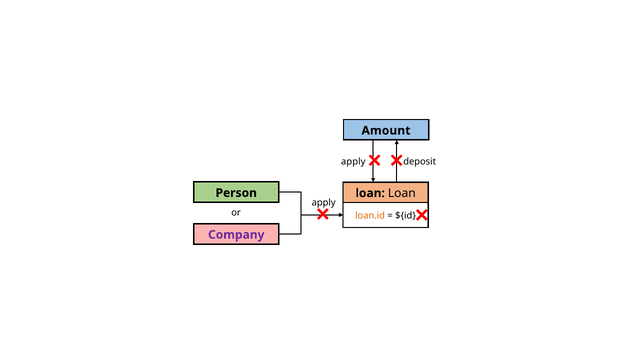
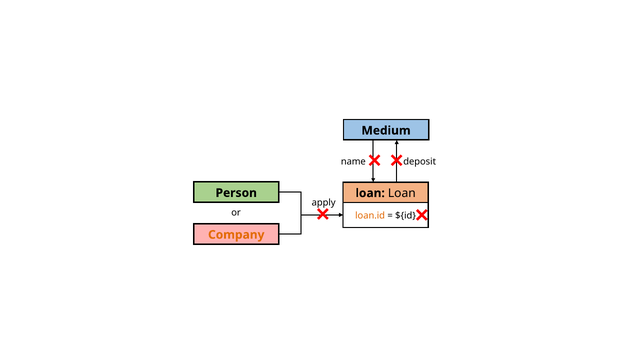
Amount: Amount -> Medium
apply at (353, 162): apply -> name
Company colour: purple -> orange
